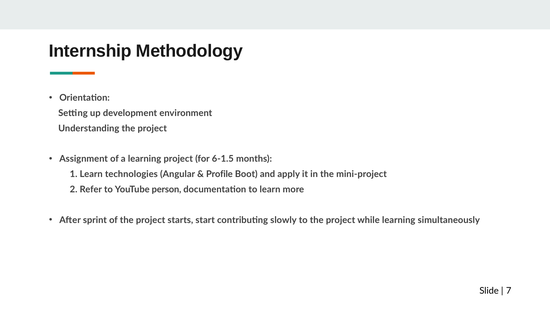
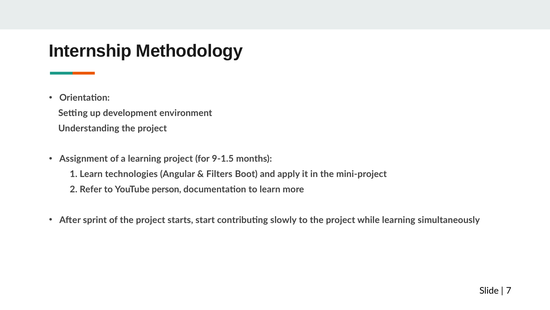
6-1.5: 6-1.5 -> 9-1.5
Profile: Profile -> Filters
